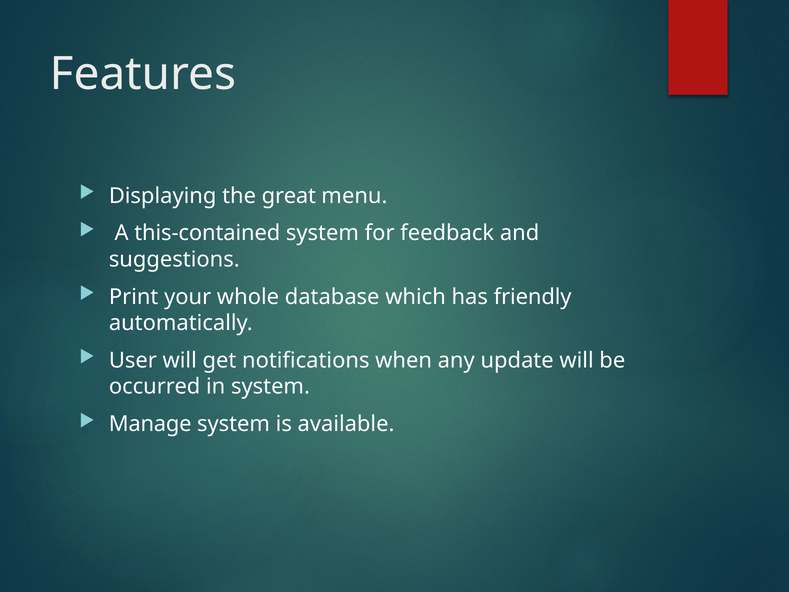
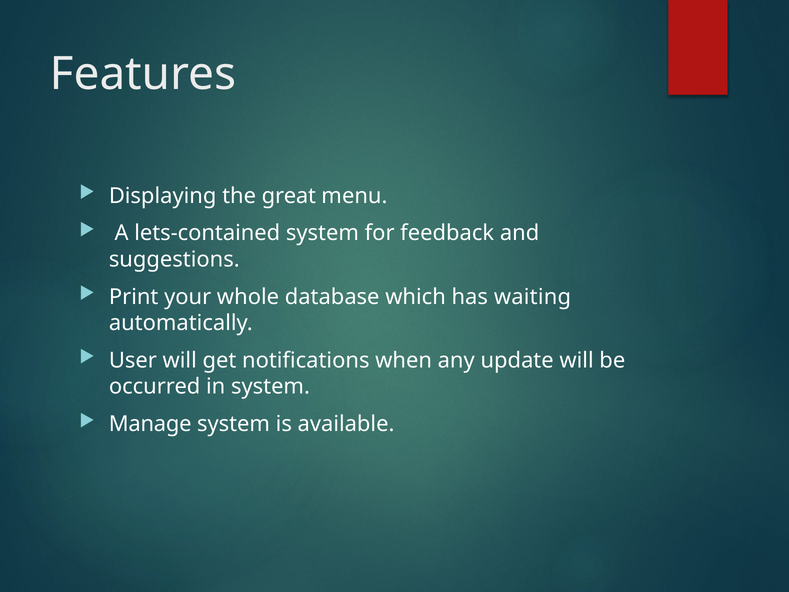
this-contained: this-contained -> lets-contained
friendly: friendly -> waiting
